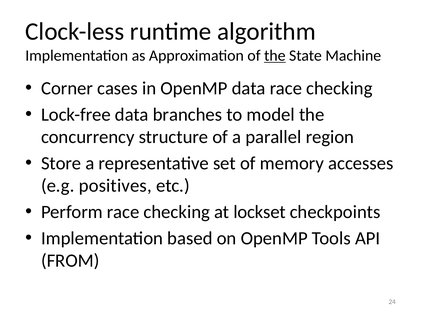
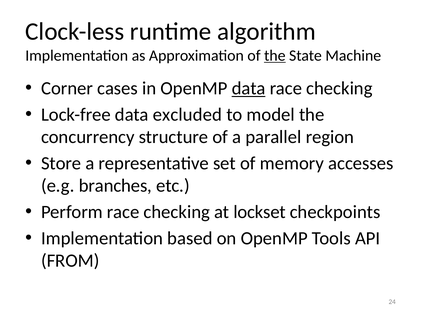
data at (249, 88) underline: none -> present
branches: branches -> excluded
positives: positives -> branches
